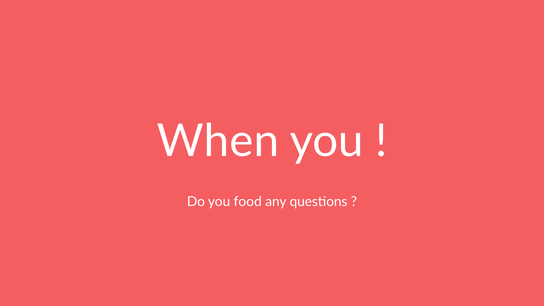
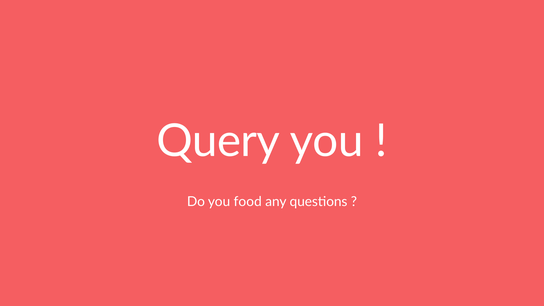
When: When -> Query
